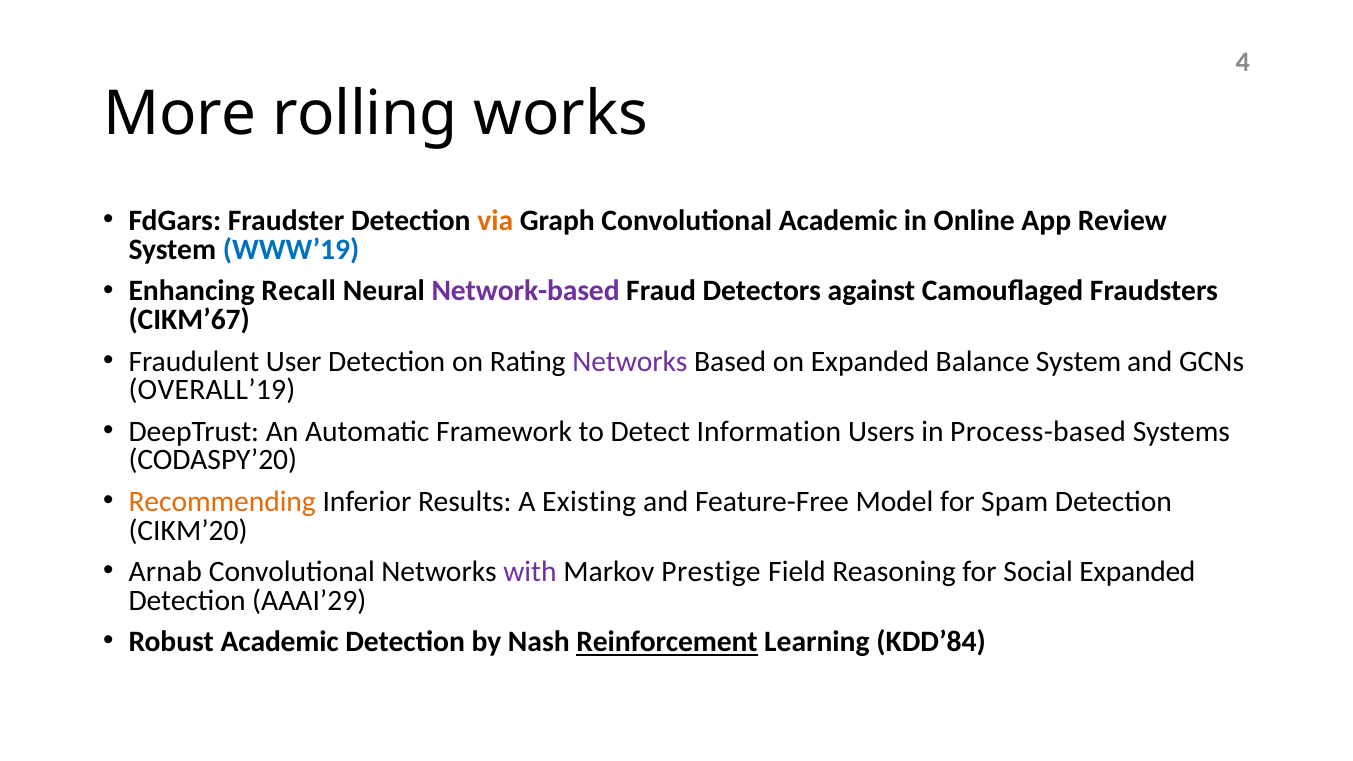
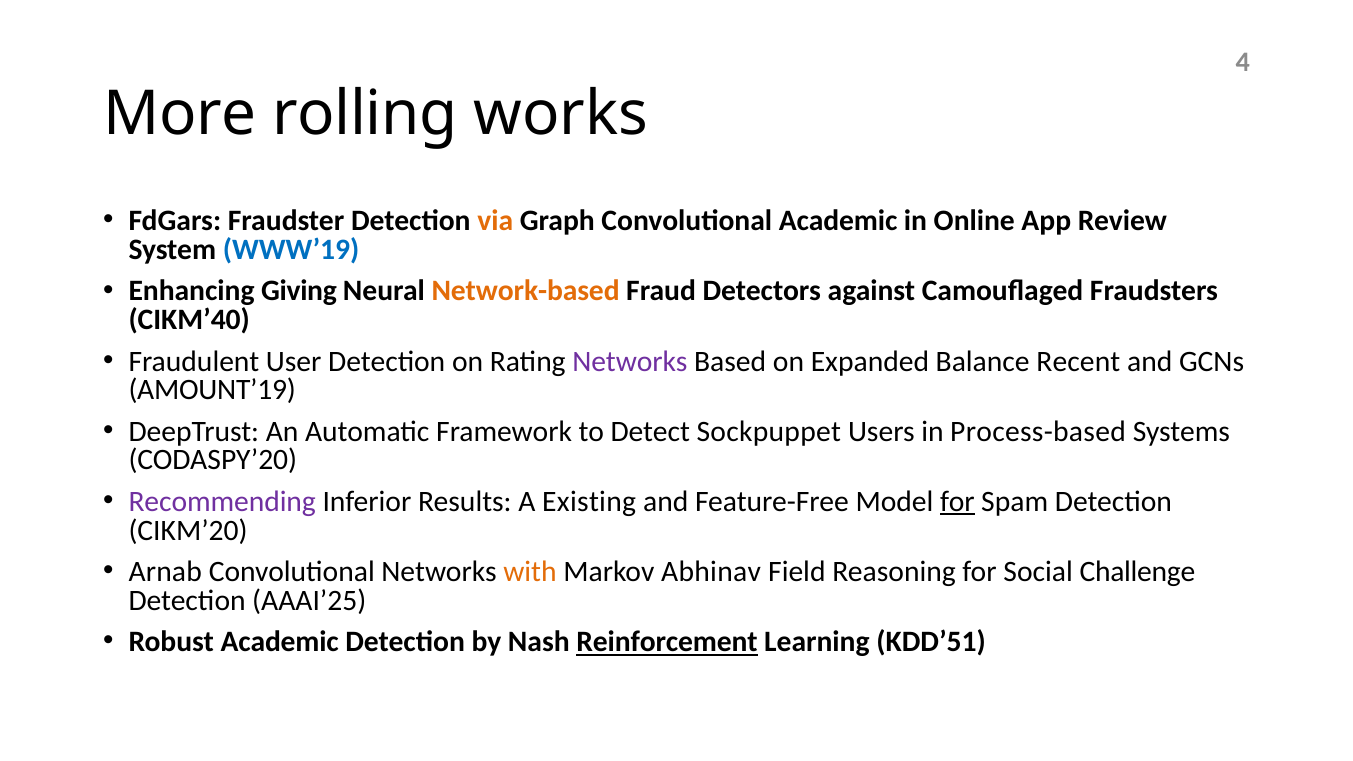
Recall: Recall -> Giving
Network-based colour: purple -> orange
CIKM’67: CIKM’67 -> CIKM’40
Balance System: System -> Recent
OVERALL’19: OVERALL’19 -> AMOUNT’19
Information: Information -> Sockpuppet
Recommending colour: orange -> purple
for at (957, 502) underline: none -> present
with colour: purple -> orange
Prestige: Prestige -> Abhinav
Social Expanded: Expanded -> Challenge
AAAI’29: AAAI’29 -> AAAI’25
KDD’84: KDD’84 -> KDD’51
